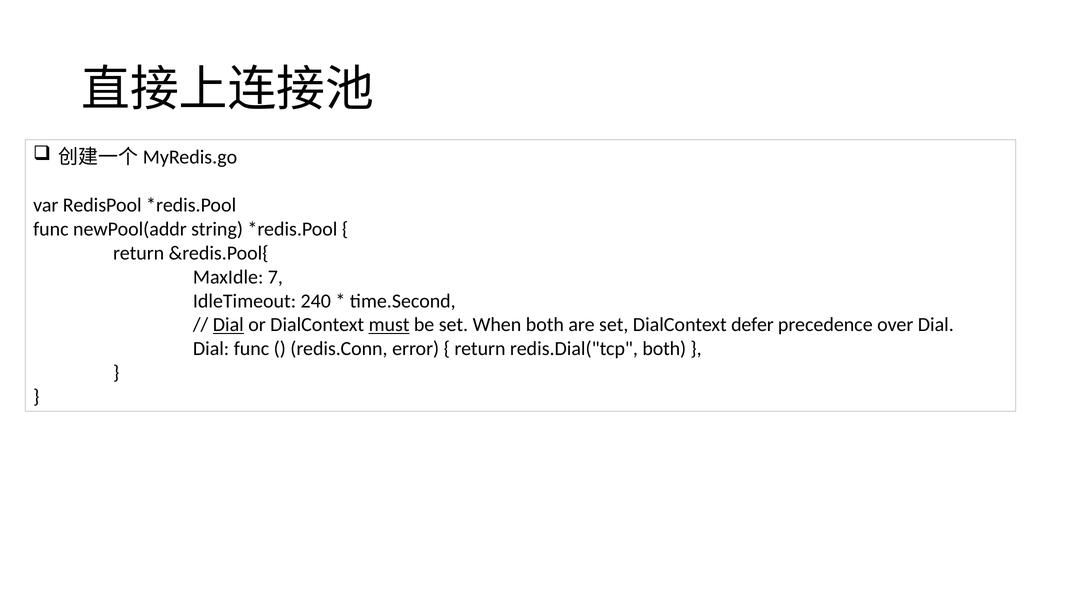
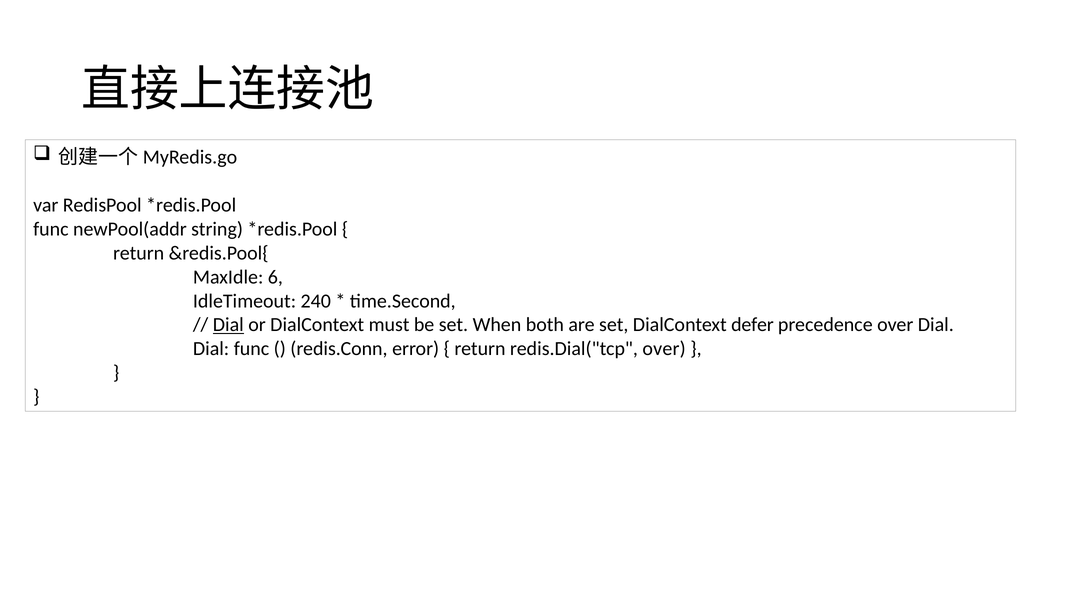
7: 7 -> 6
must underline: present -> none
redis.Dial("tcp both: both -> over
